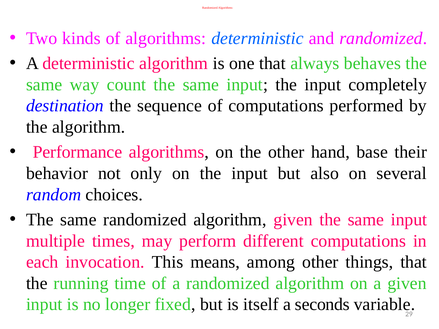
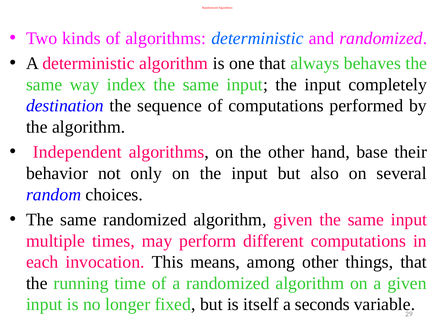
count: count -> index
Performance: Performance -> Independent
